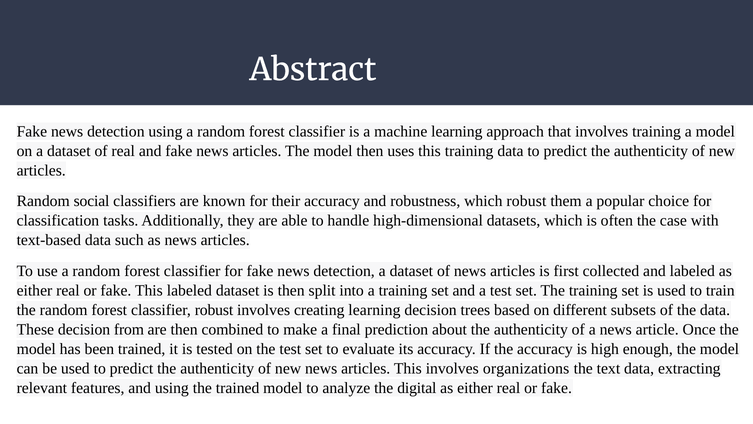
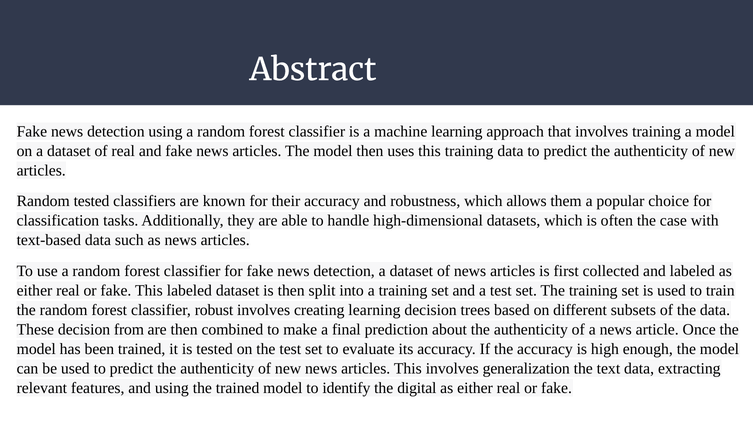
Random social: social -> tested
which robust: robust -> allows
organizations: organizations -> generalization
analyze: analyze -> identify
